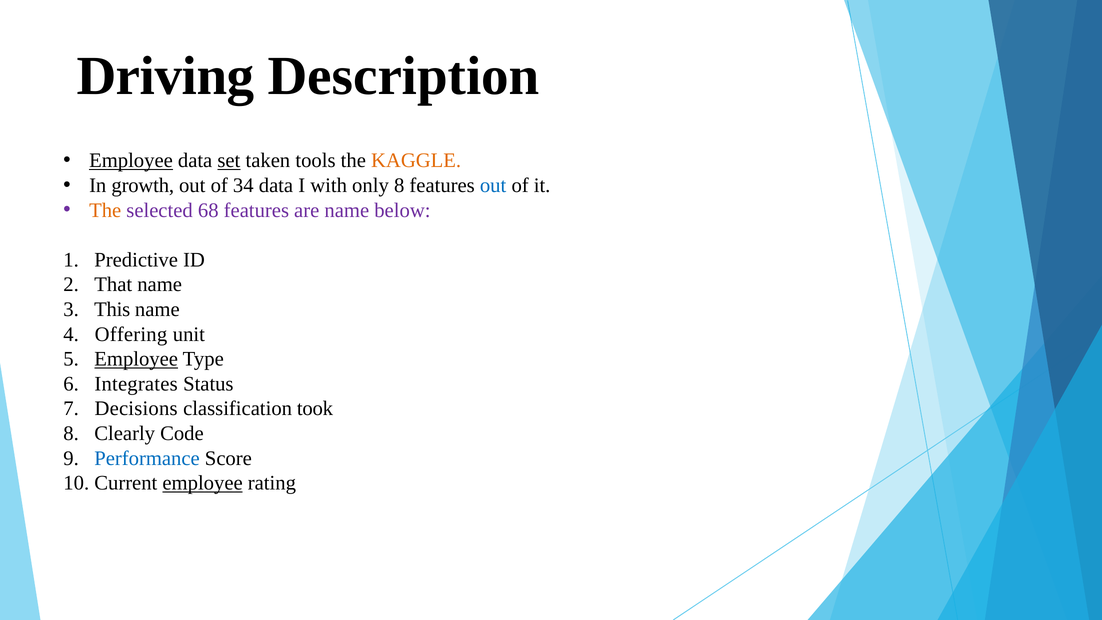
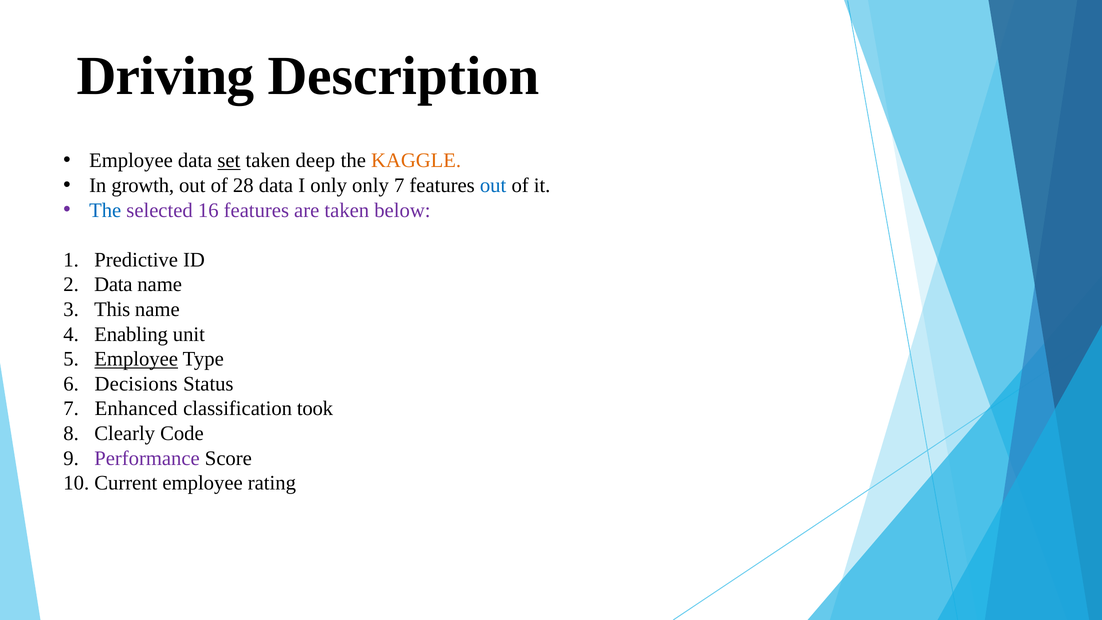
Employee at (131, 161) underline: present -> none
tools: tools -> deep
34: 34 -> 28
I with: with -> only
only 8: 8 -> 7
The at (105, 210) colour: orange -> blue
68: 68 -> 16
are name: name -> taken
That at (113, 285): That -> Data
Offering: Offering -> Enabling
Integrates: Integrates -> Decisions
Decisions: Decisions -> Enhanced
Performance colour: blue -> purple
employee at (203, 483) underline: present -> none
